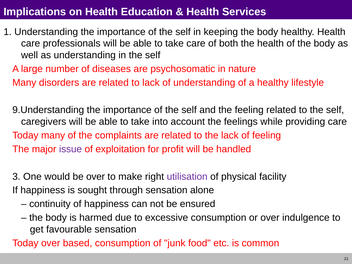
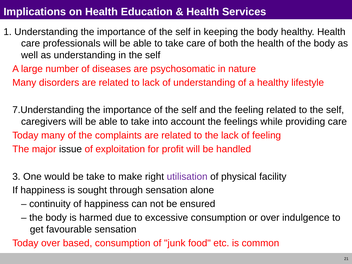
9.Understanding: 9.Understanding -> 7.Understanding
issue colour: purple -> black
be over: over -> take
